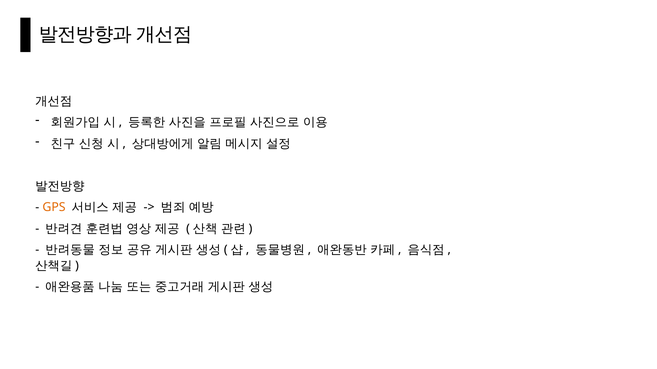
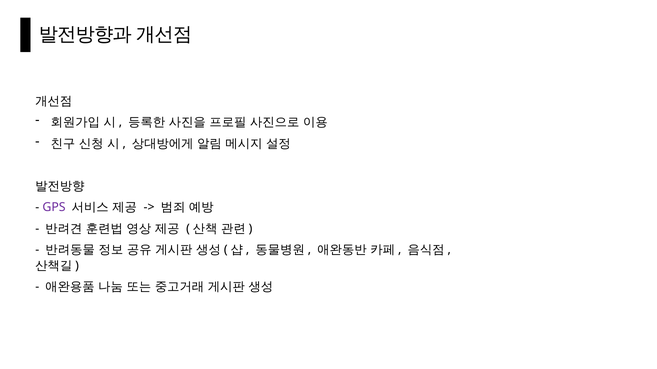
GPS colour: orange -> purple
